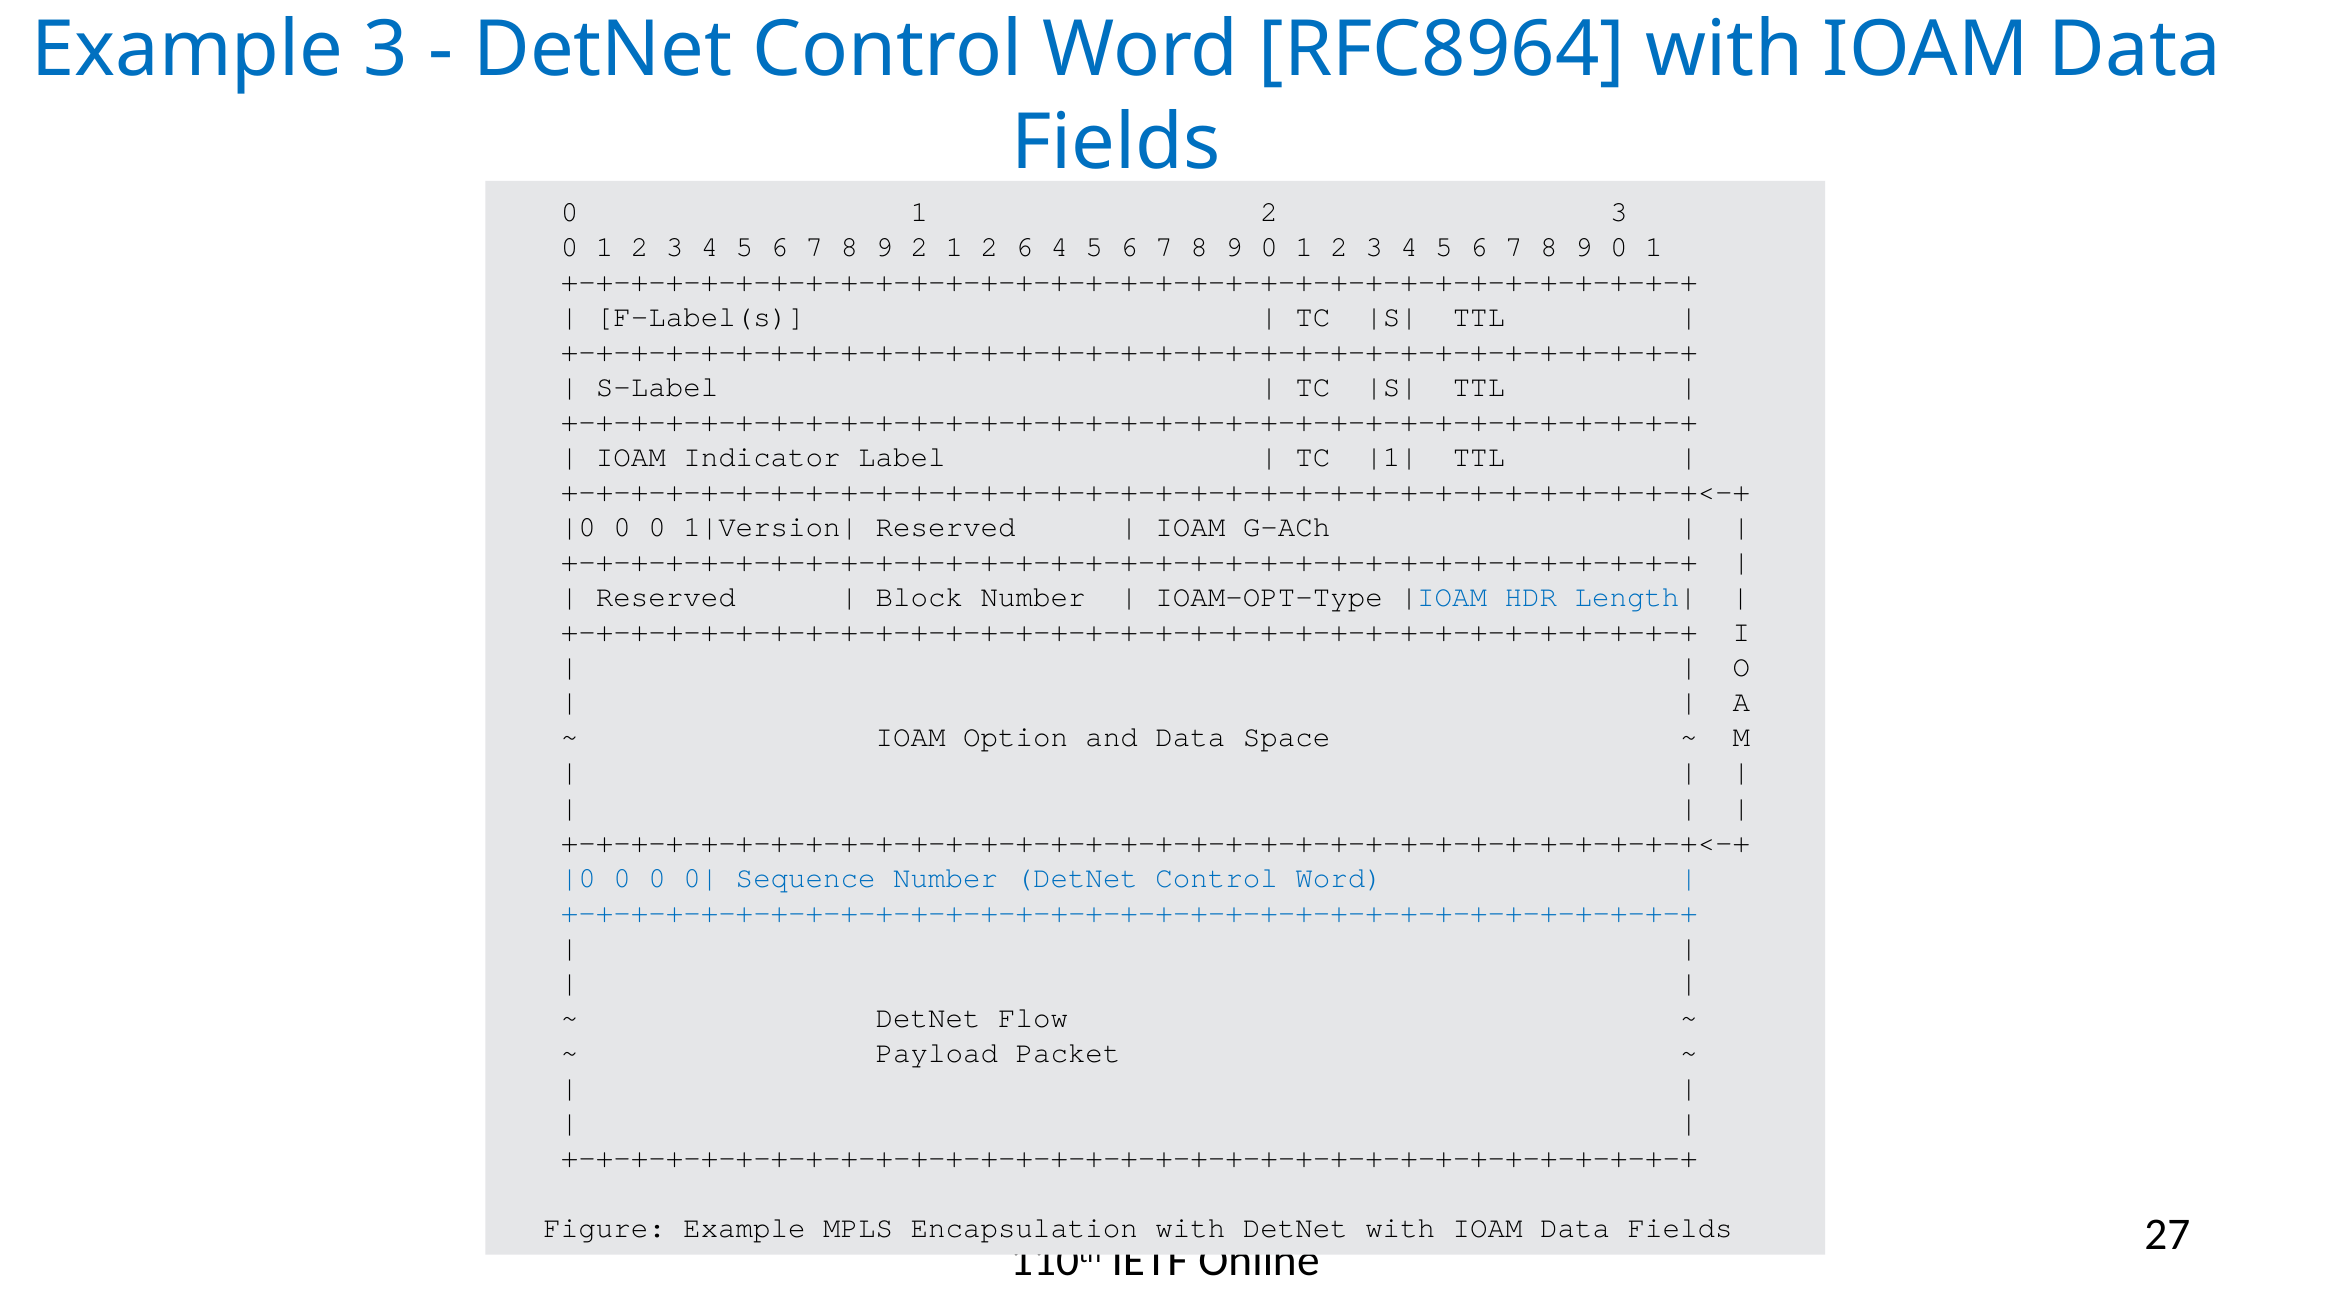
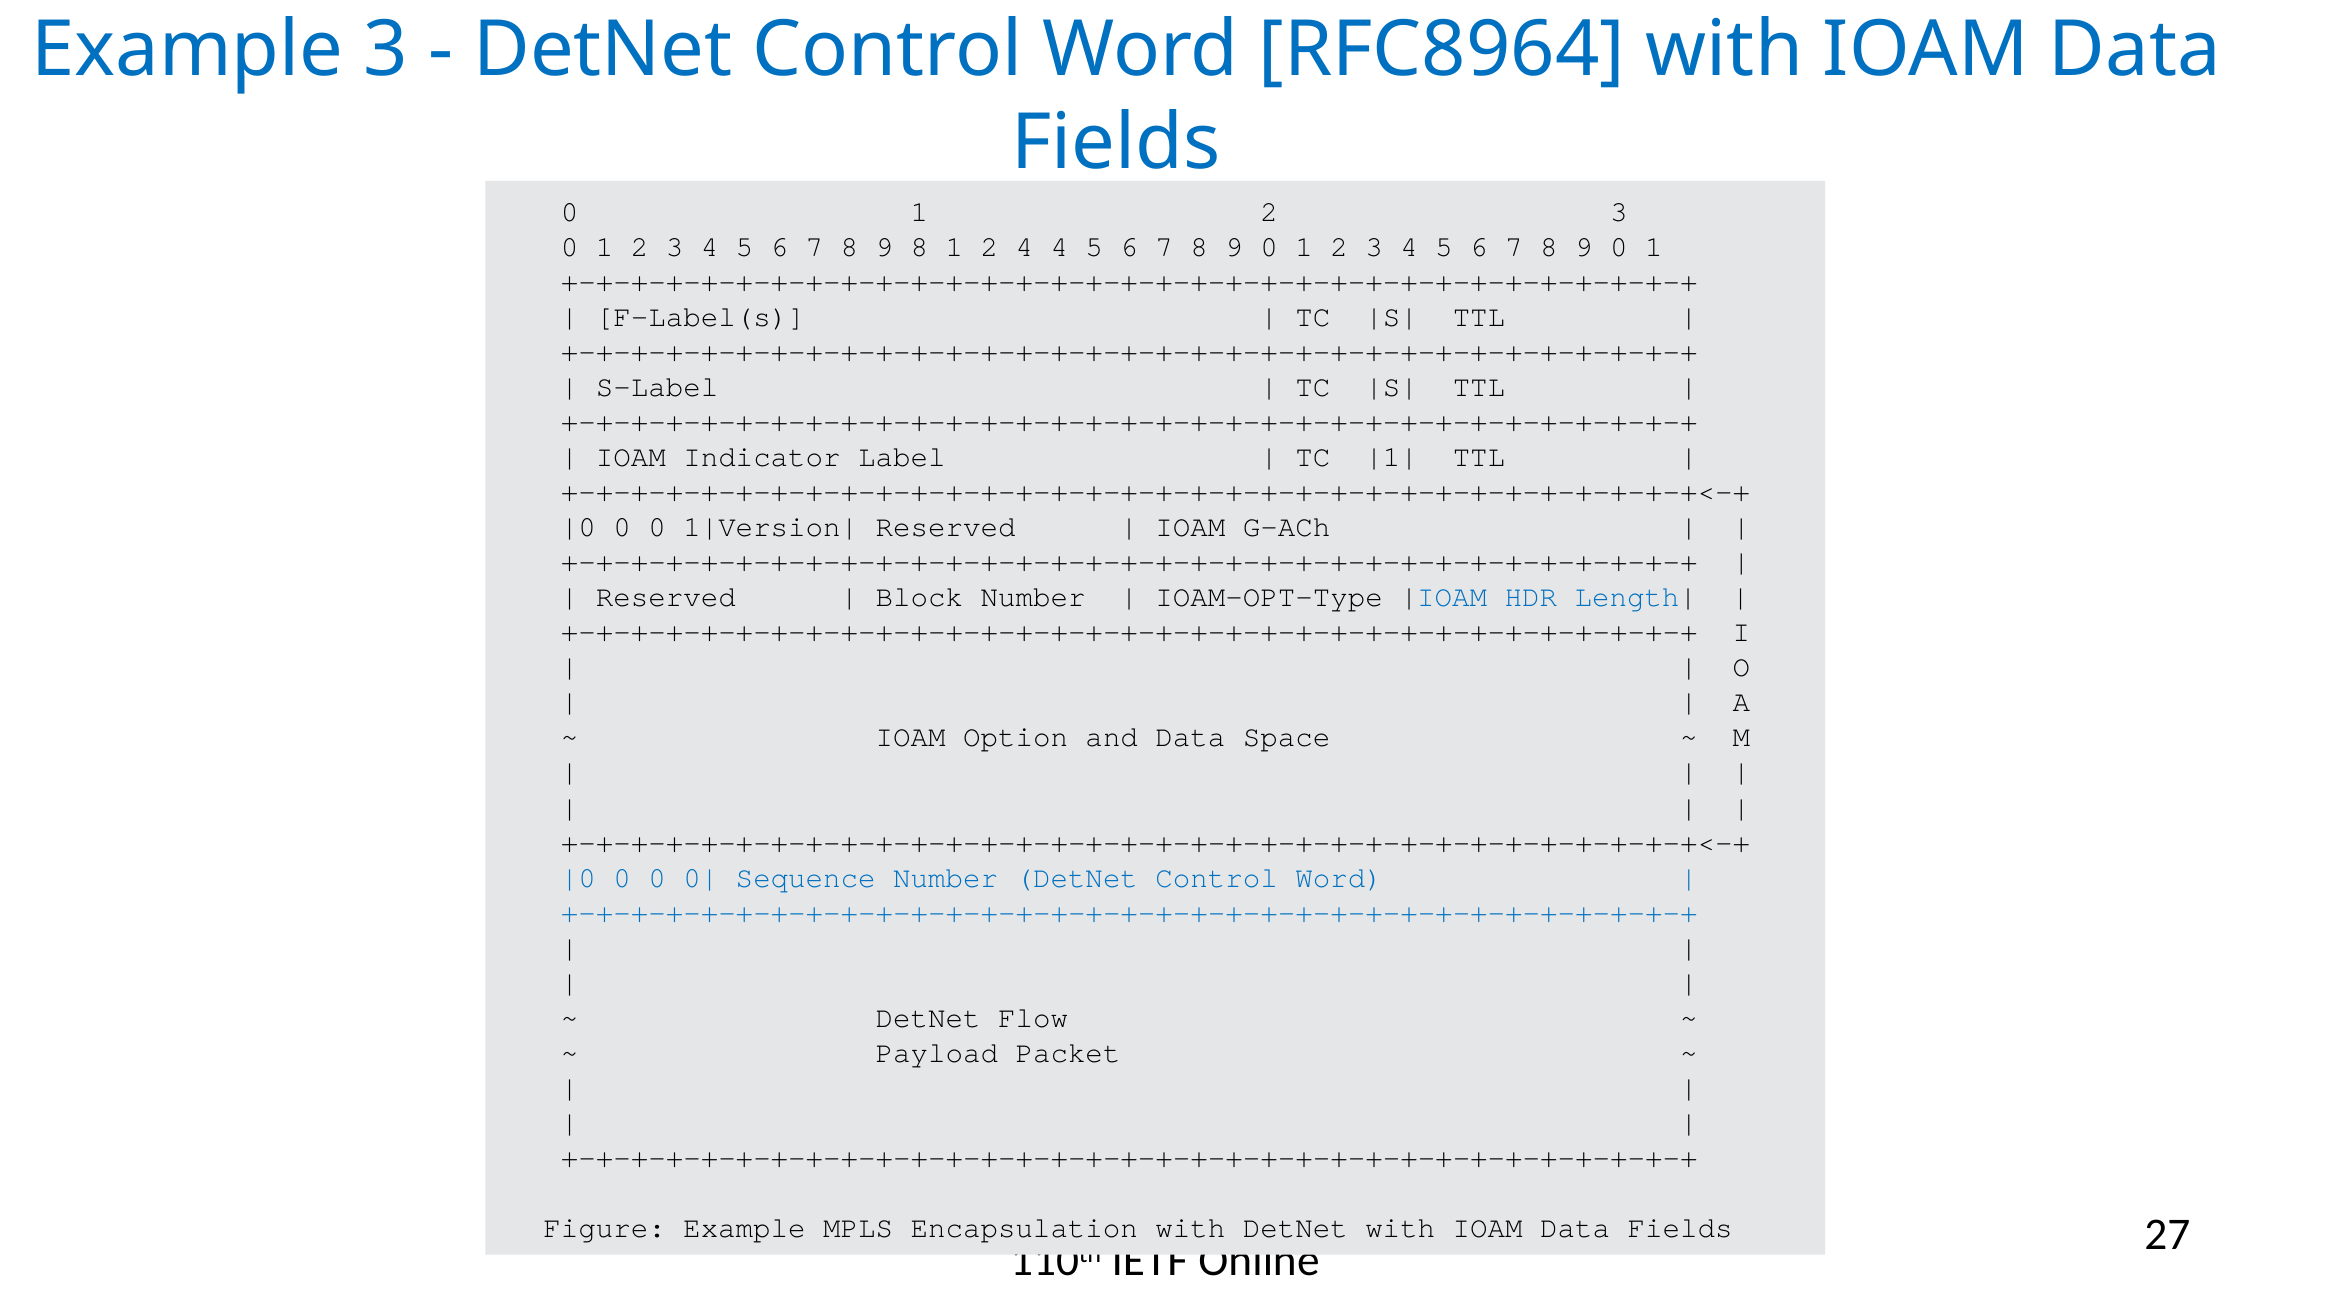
9 2: 2 -> 8
2 6: 6 -> 4
